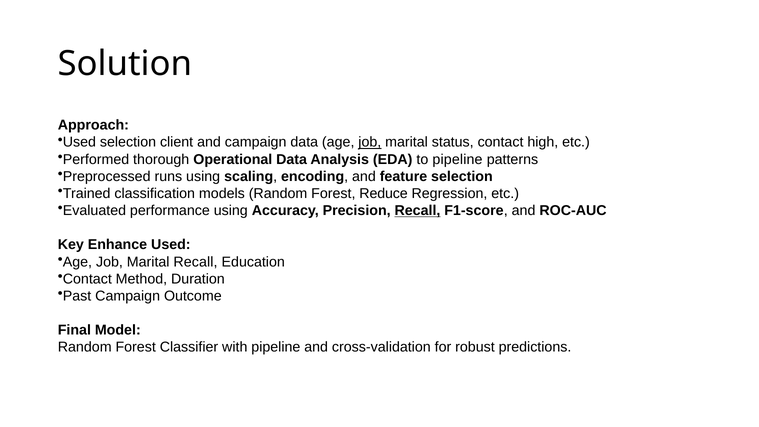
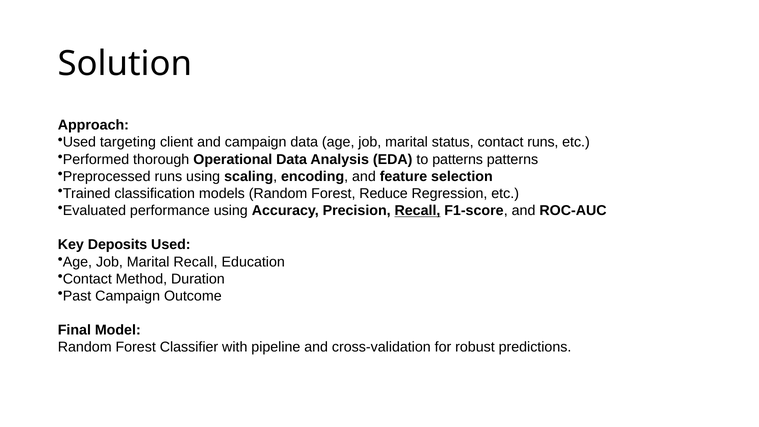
Used selection: selection -> targeting
job at (370, 142) underline: present -> none
contact high: high -> runs
to pipeline: pipeline -> patterns
Enhance: Enhance -> Deposits
